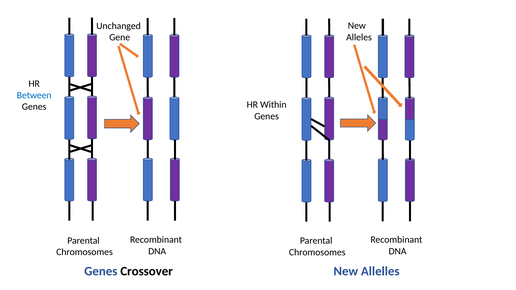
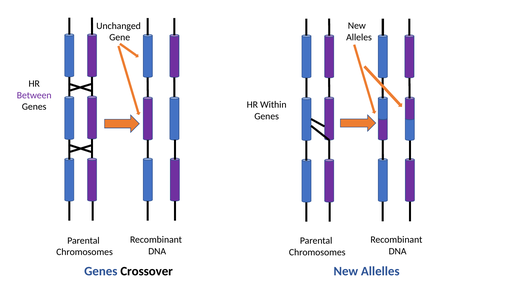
Between colour: blue -> purple
